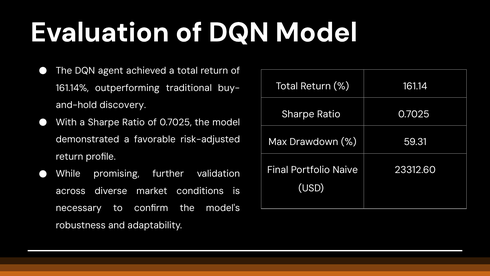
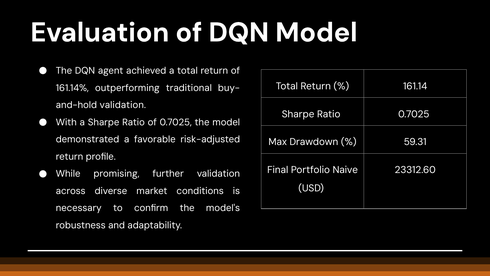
discovery at (123, 105): discovery -> validation
